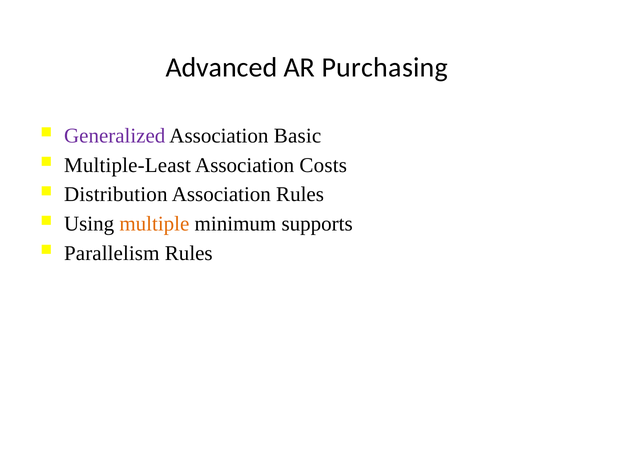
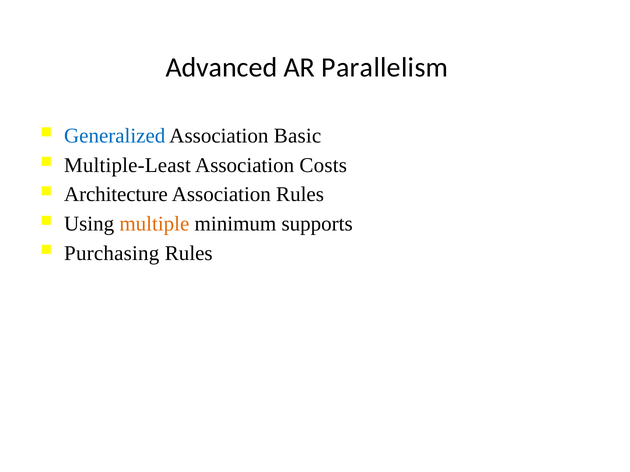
Purchasing: Purchasing -> Parallelism
Generalized colour: purple -> blue
Distribution: Distribution -> Architecture
Parallelism: Parallelism -> Purchasing
